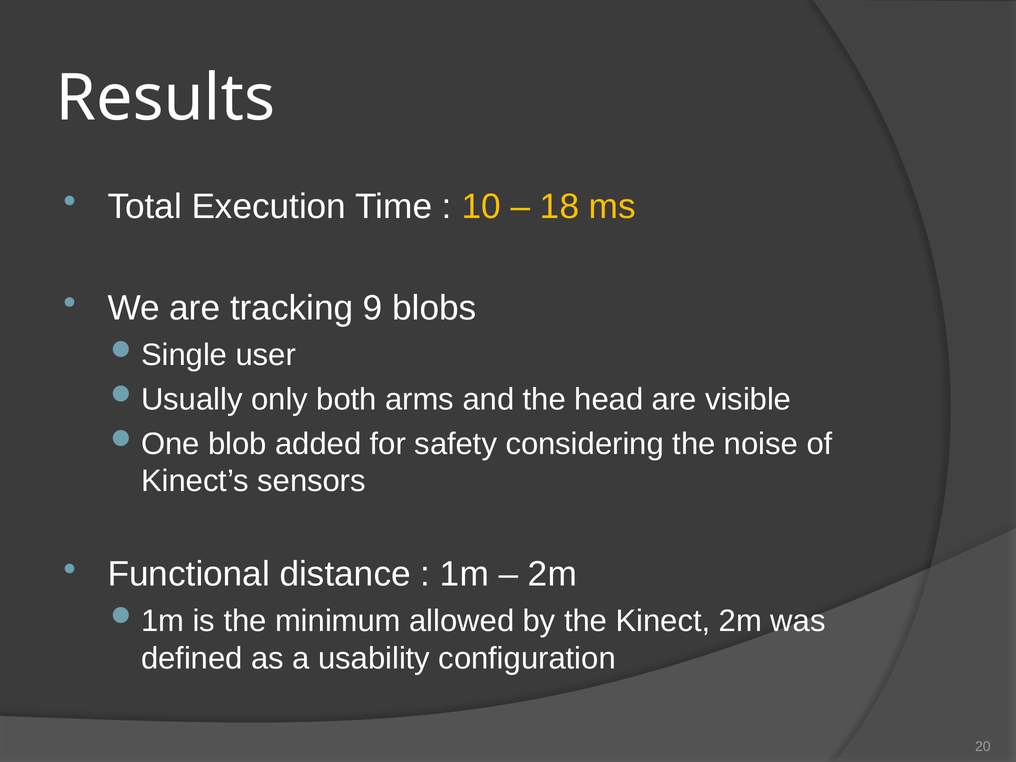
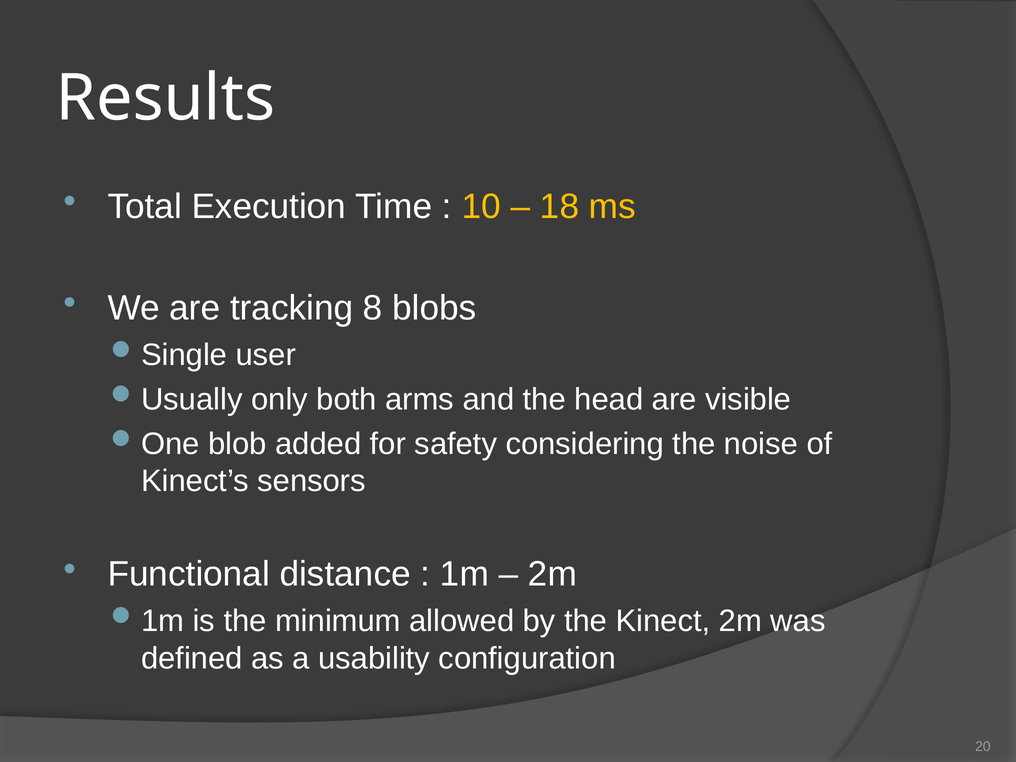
9: 9 -> 8
